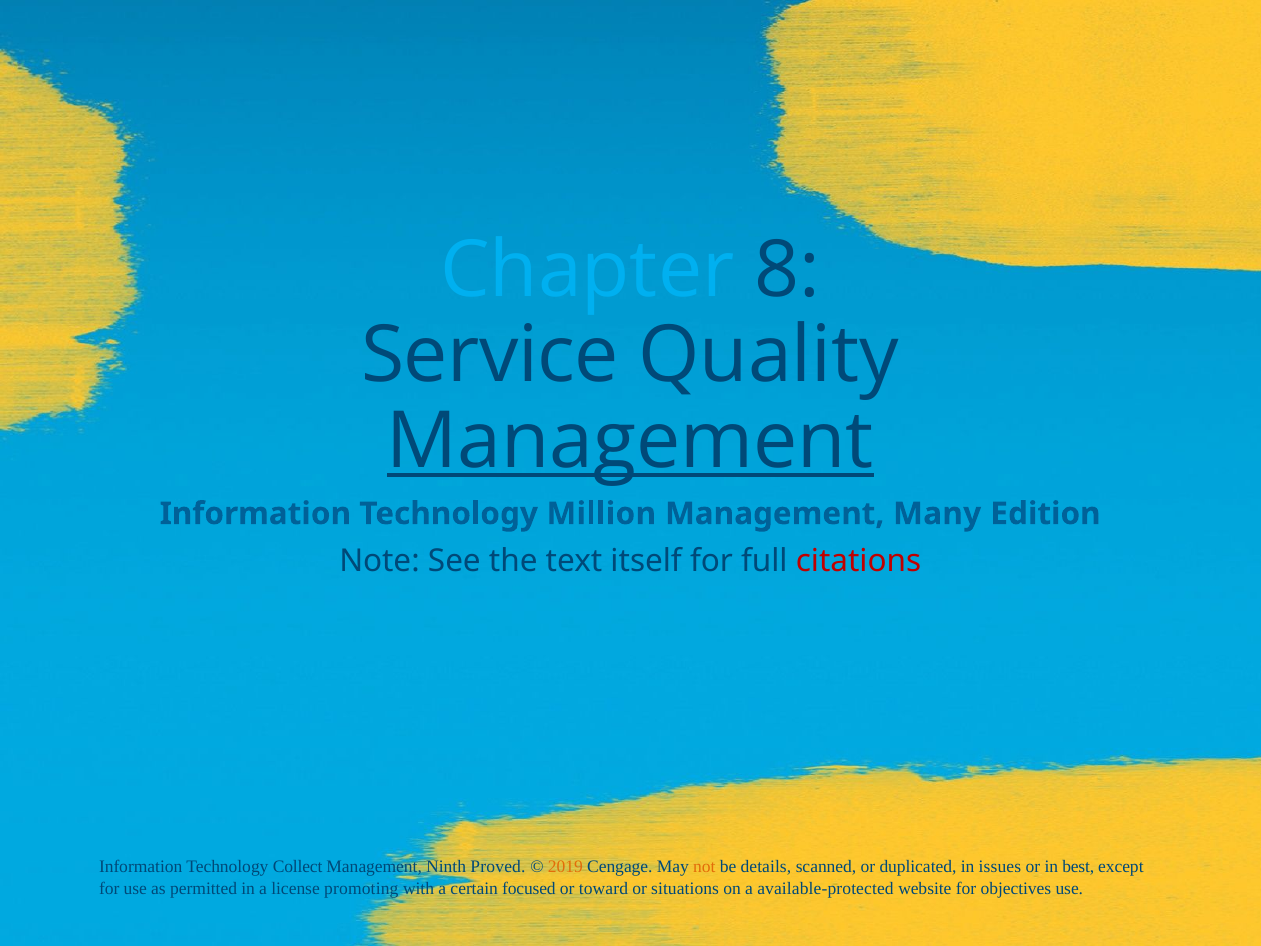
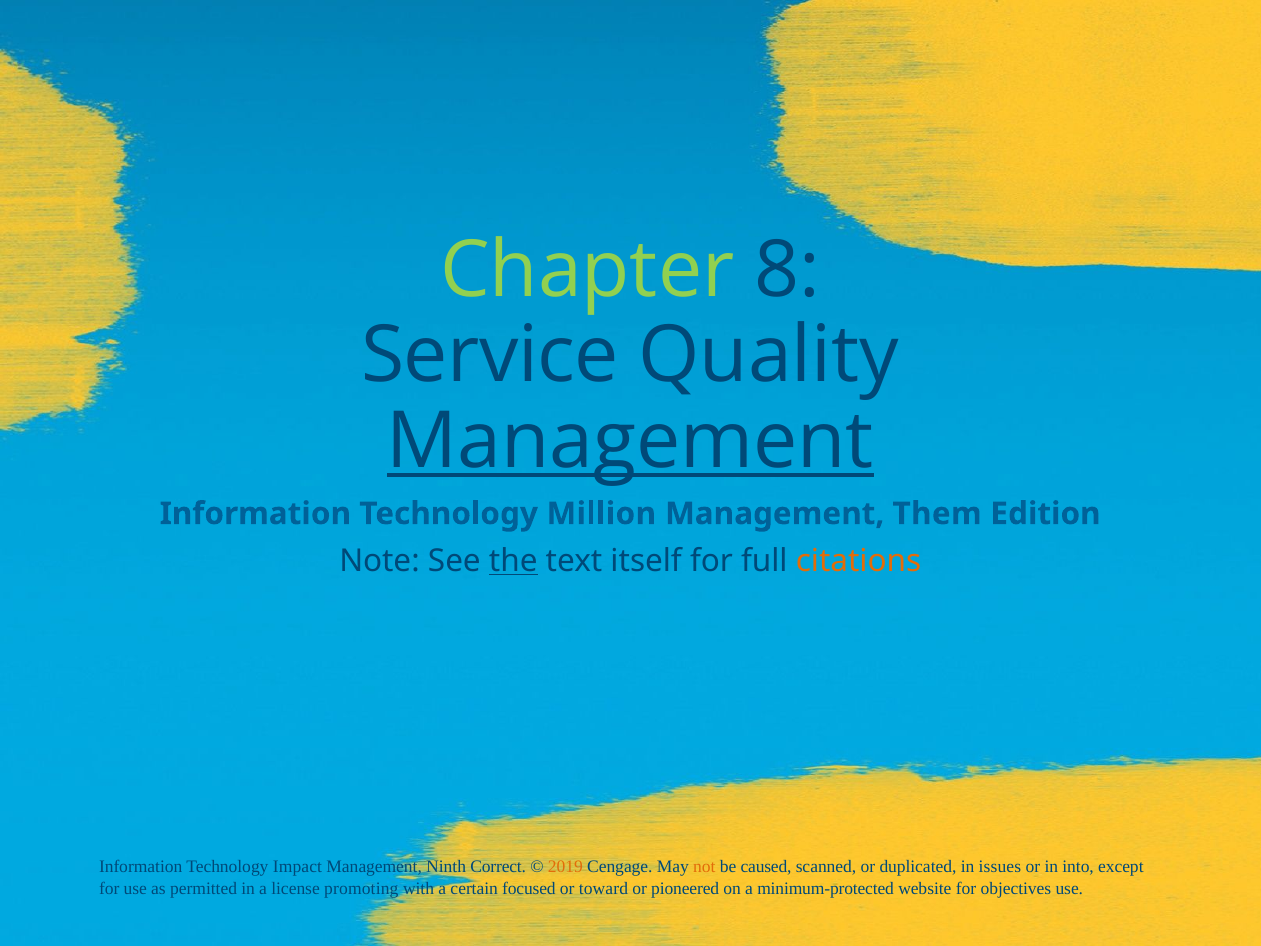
Chapter colour: light blue -> light green
Many: Many -> Them
the underline: none -> present
citations colour: red -> orange
Collect: Collect -> Impact
Proved: Proved -> Correct
details: details -> caused
best: best -> into
situations: situations -> pioneered
available-protected: available-protected -> minimum-protected
